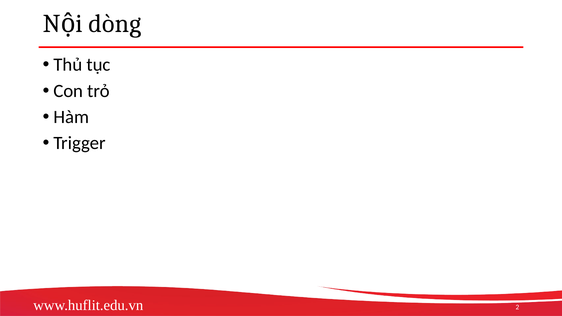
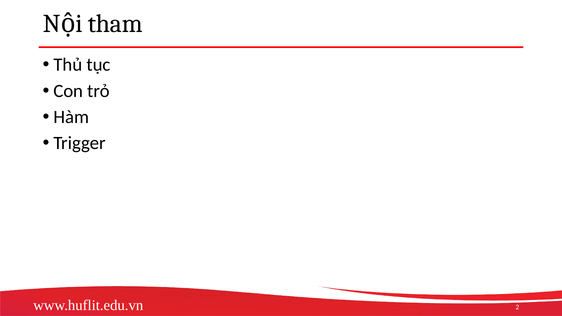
dòng: dòng -> tham
